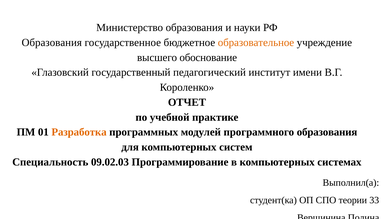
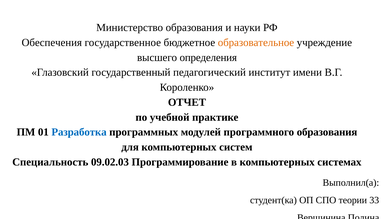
Образования at (52, 43): Образования -> Обеспечения
обоснование: обоснование -> определения
Разработка colour: orange -> blue
